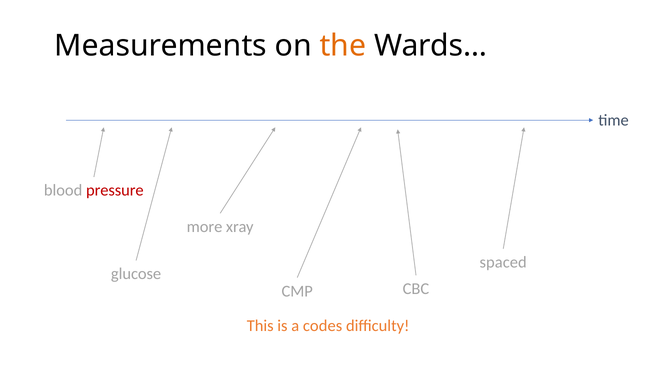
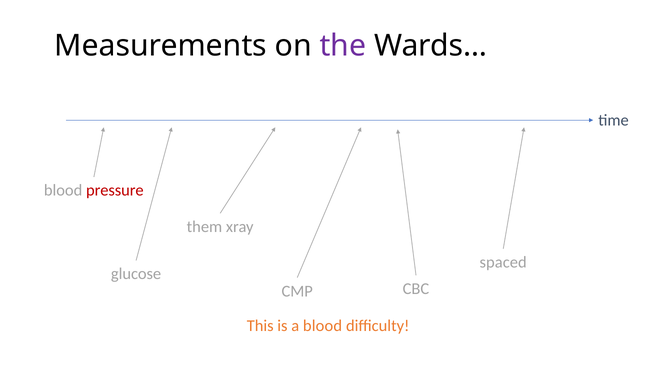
the colour: orange -> purple
more: more -> them
a codes: codes -> blood
